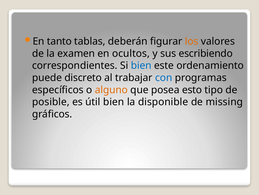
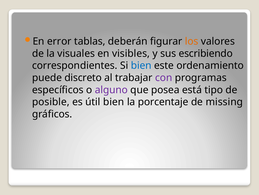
tanto: tanto -> error
examen: examen -> visuales
ocultos: ocultos -> visibles
con colour: blue -> purple
alguno colour: orange -> purple
esto: esto -> está
disponible: disponible -> porcentaje
